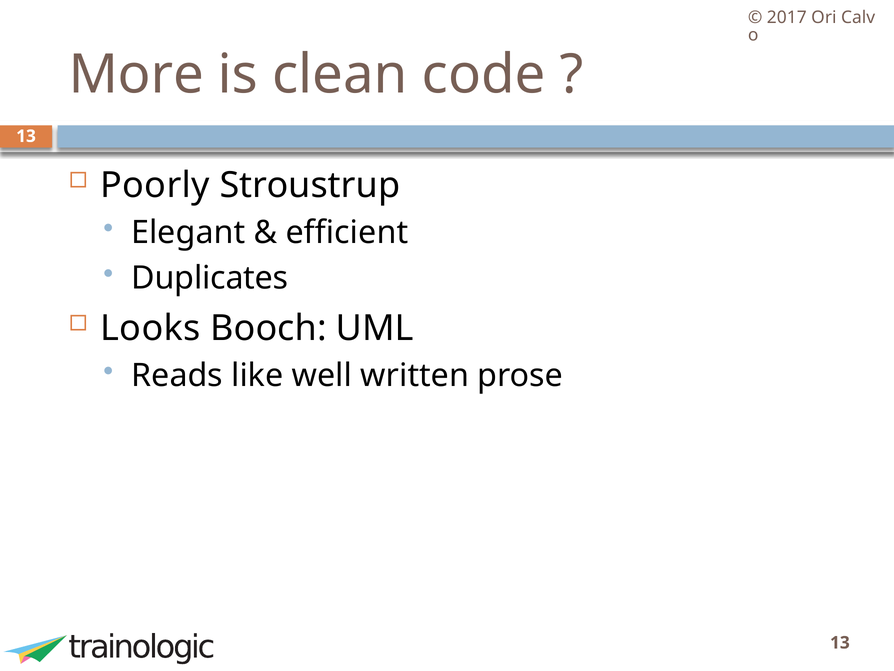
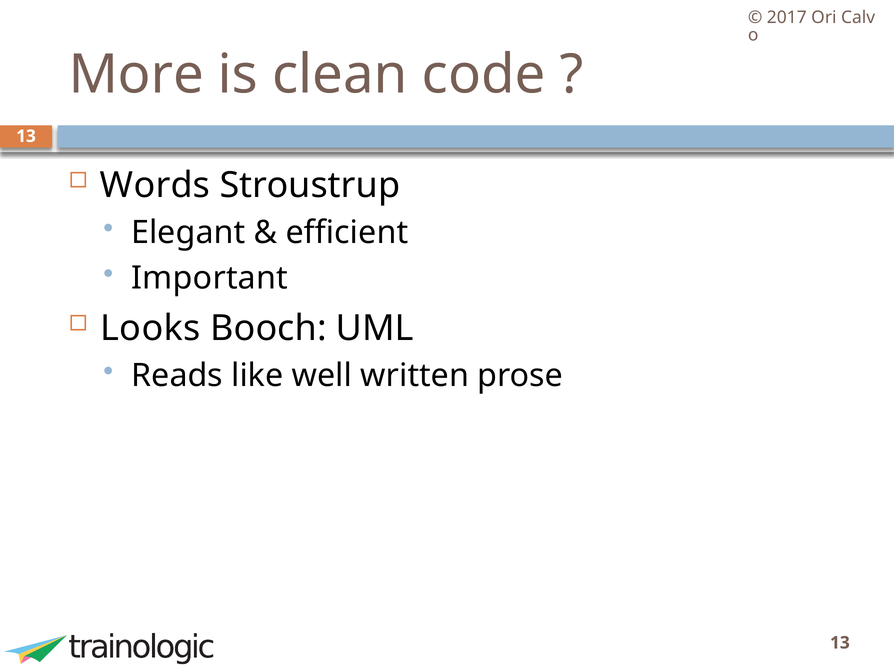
Poorly: Poorly -> Words
Duplicates: Duplicates -> Important
